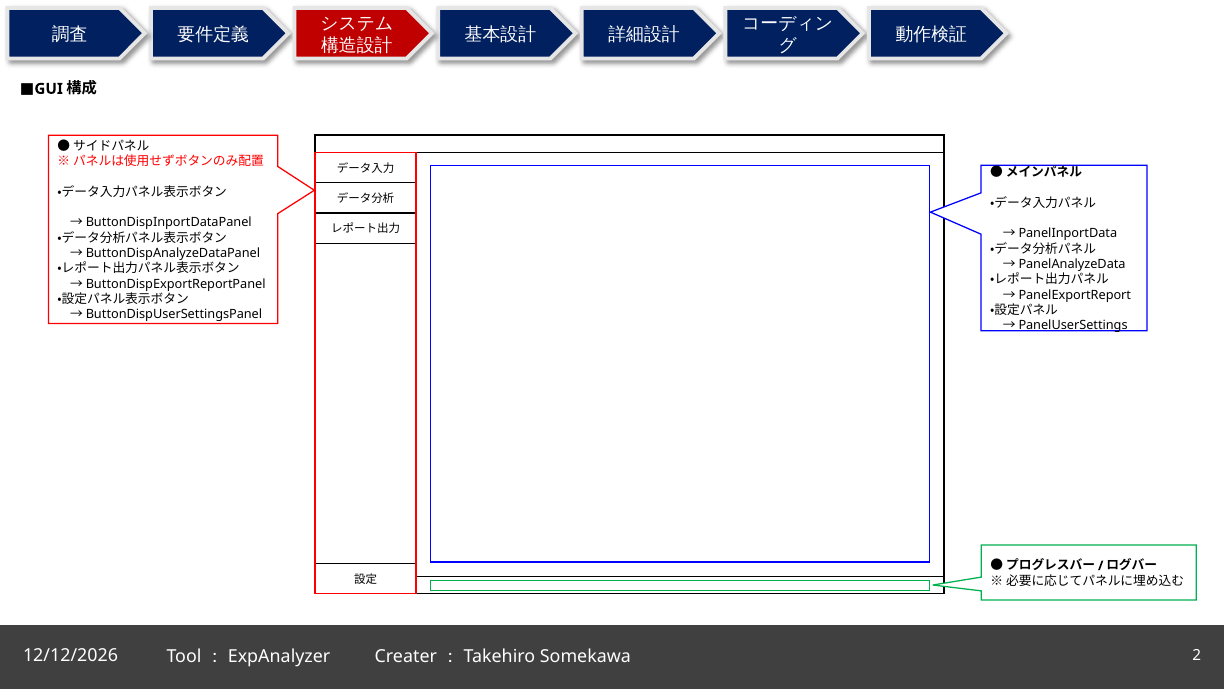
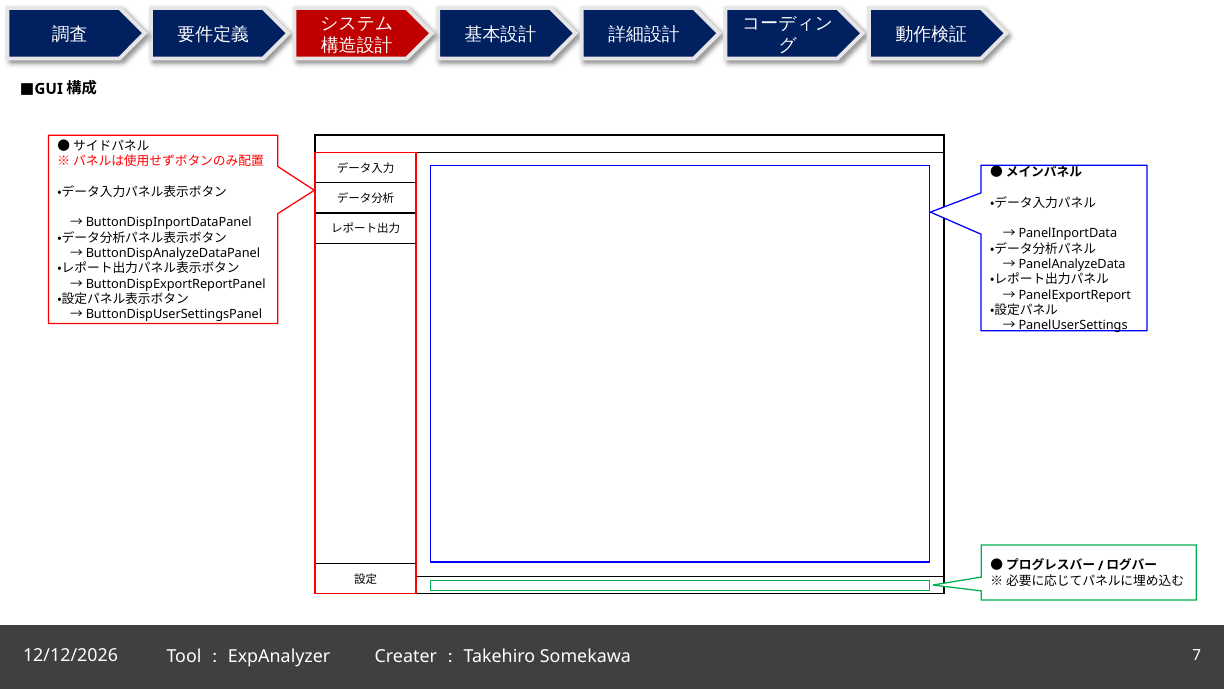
2: 2 -> 7
